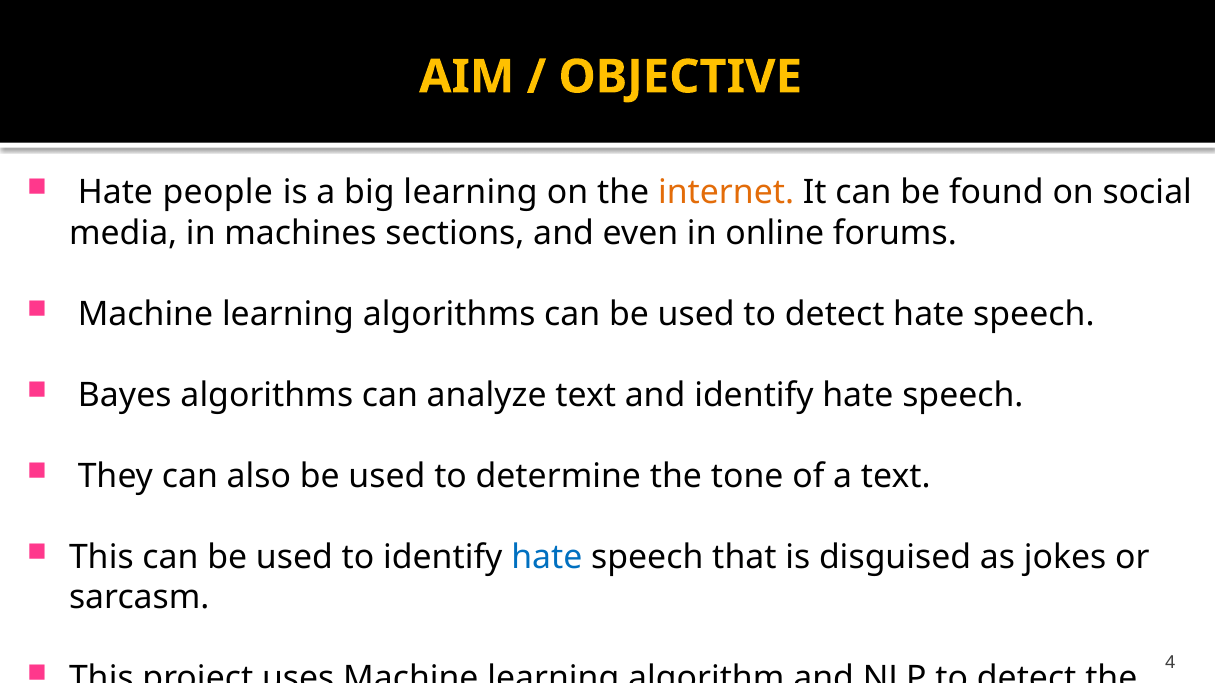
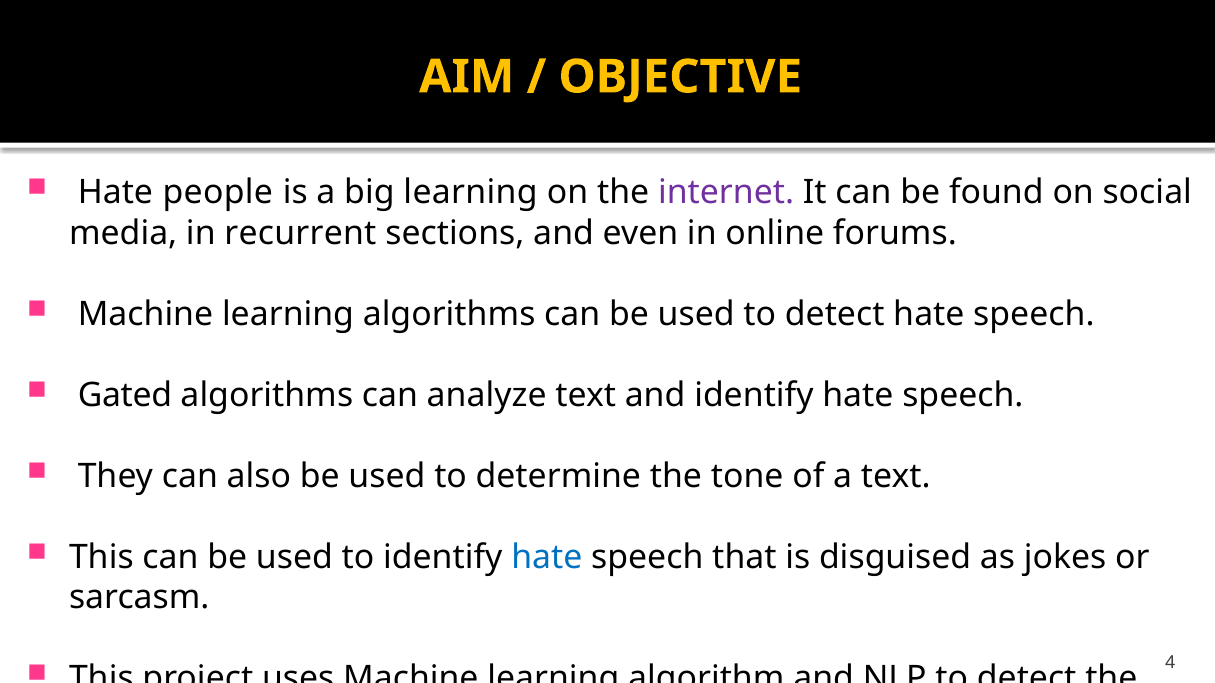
internet colour: orange -> purple
machines: machines -> recurrent
Bayes: Bayes -> Gated
